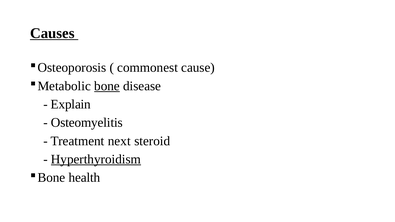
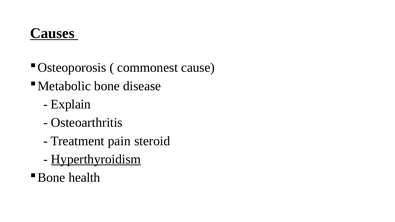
bone underline: present -> none
Osteomyelitis: Osteomyelitis -> Osteoarthritis
next: next -> pain
